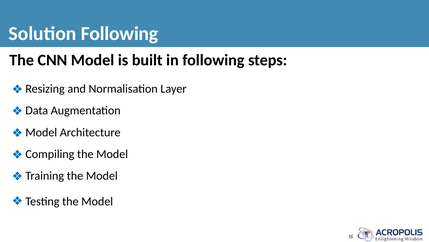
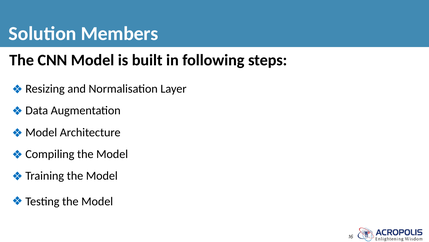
Solution Following: Following -> Members
